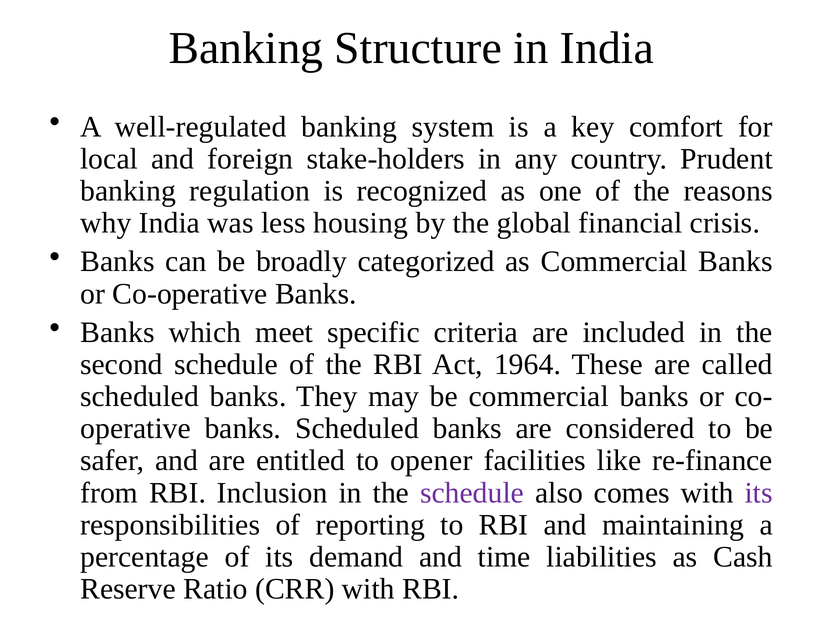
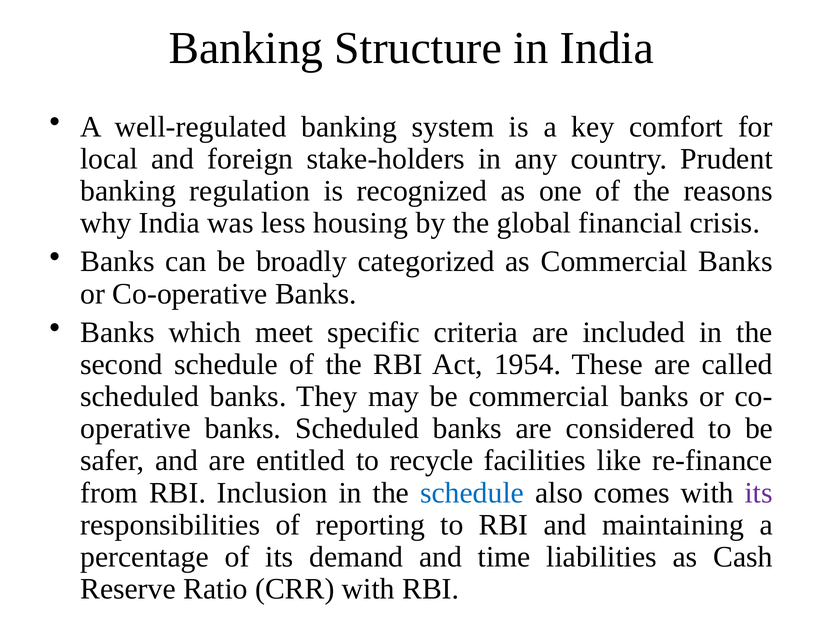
1964: 1964 -> 1954
opener: opener -> recycle
schedule at (472, 493) colour: purple -> blue
